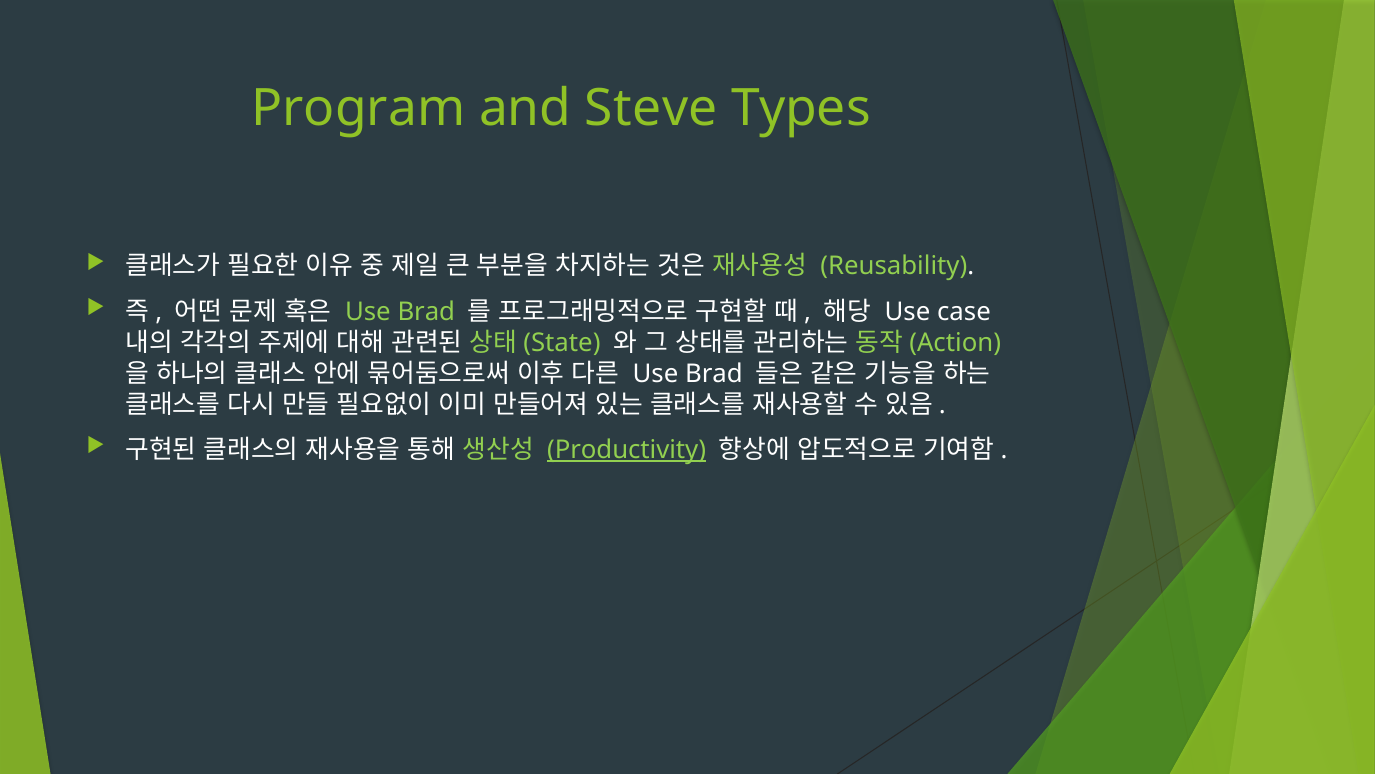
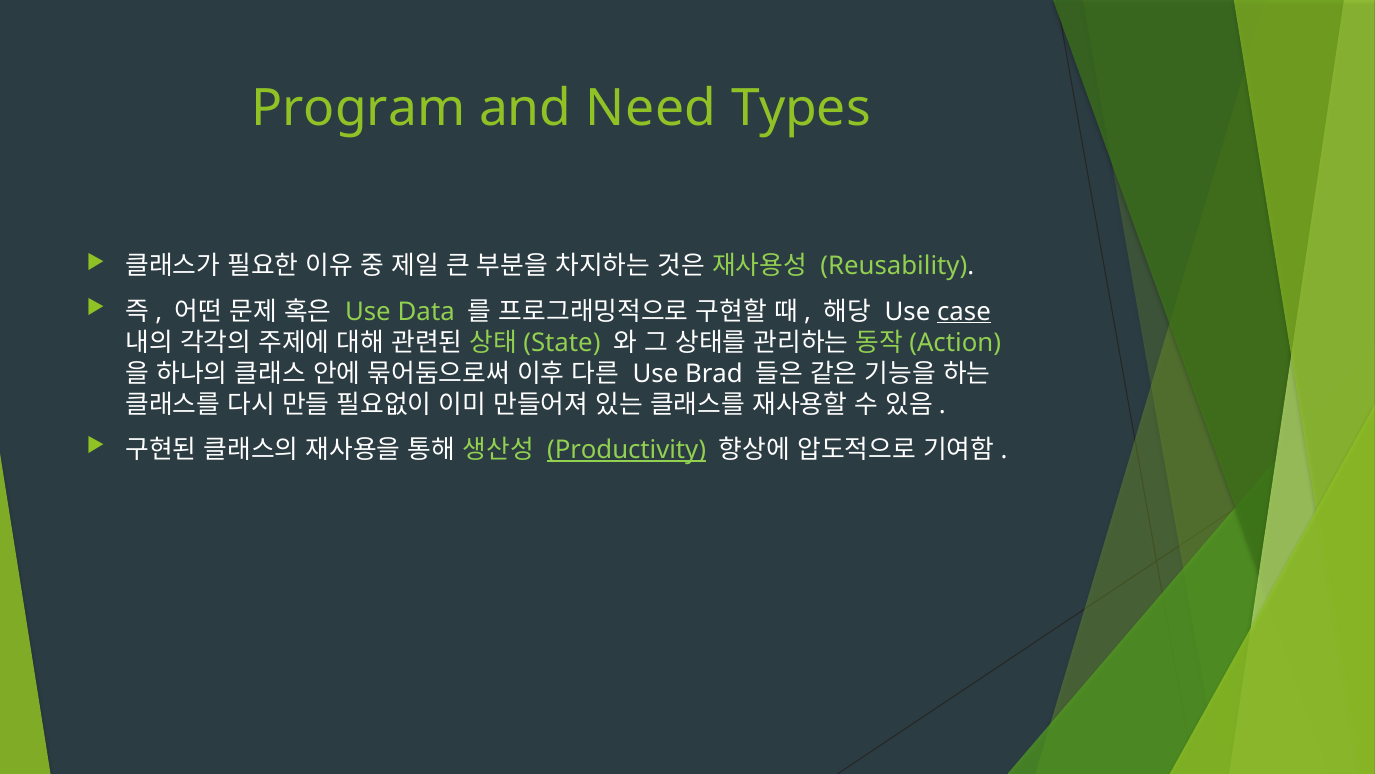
Steve: Steve -> Need
Brad at (426, 311): Brad -> Data
case underline: none -> present
